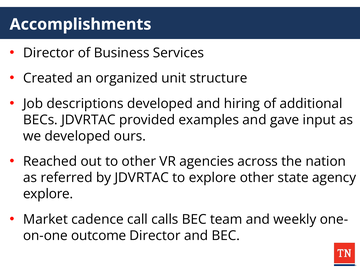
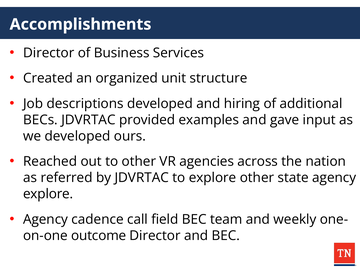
Market at (46, 219): Market -> Agency
calls: calls -> field
